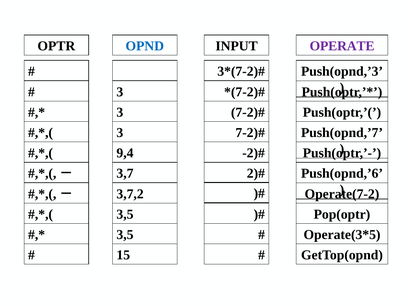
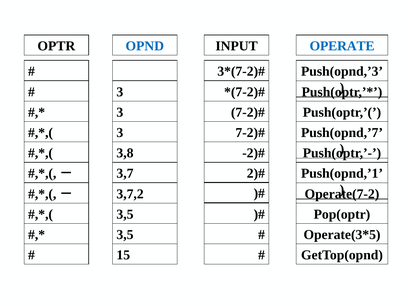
OPERATE colour: purple -> blue
9,4: 9,4 -> 3,8
Push(opnd,’6: Push(opnd,’6 -> Push(opnd,’1
